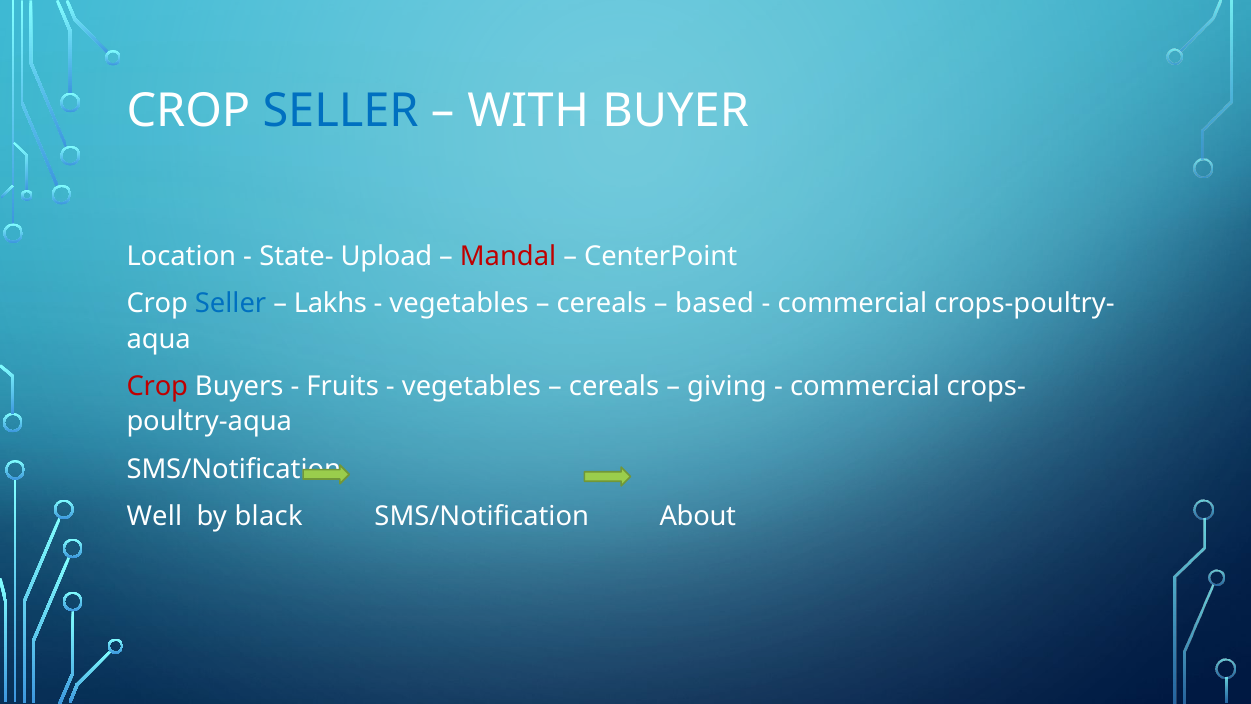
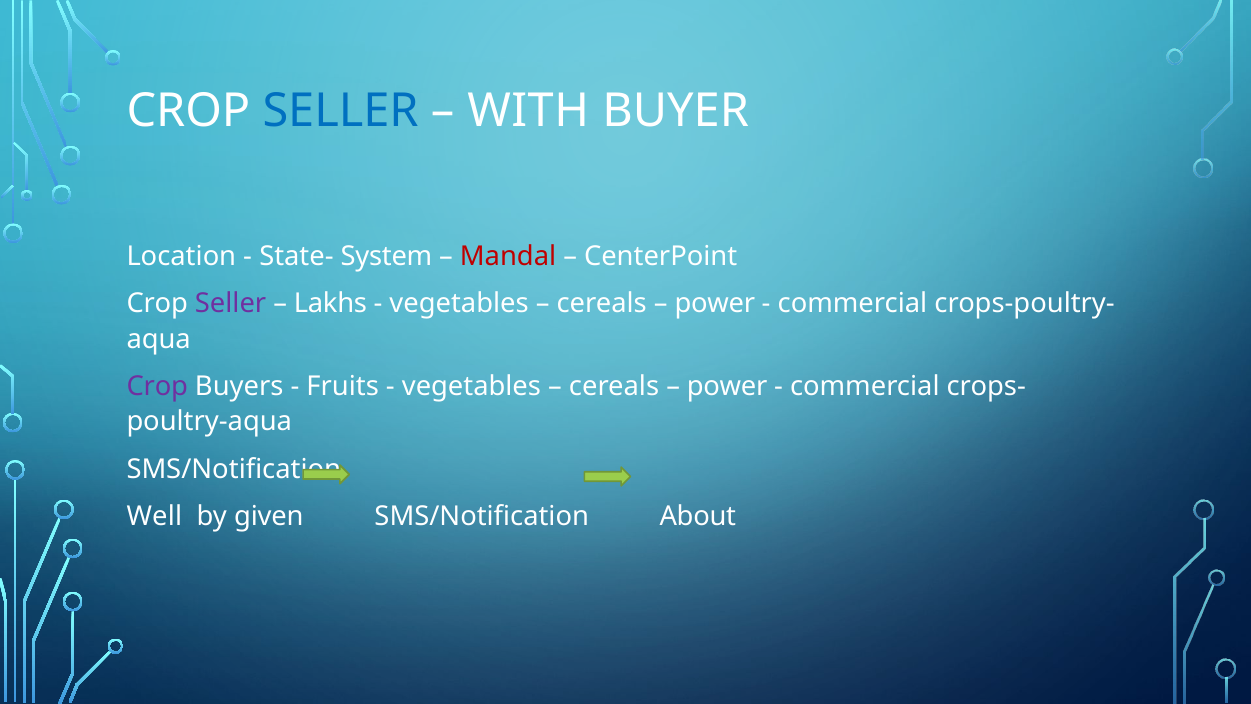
Upload: Upload -> System
Seller at (231, 304) colour: blue -> purple
based at (715, 304): based -> power
Crop at (157, 386) colour: red -> purple
giving at (727, 386): giving -> power
black: black -> given
